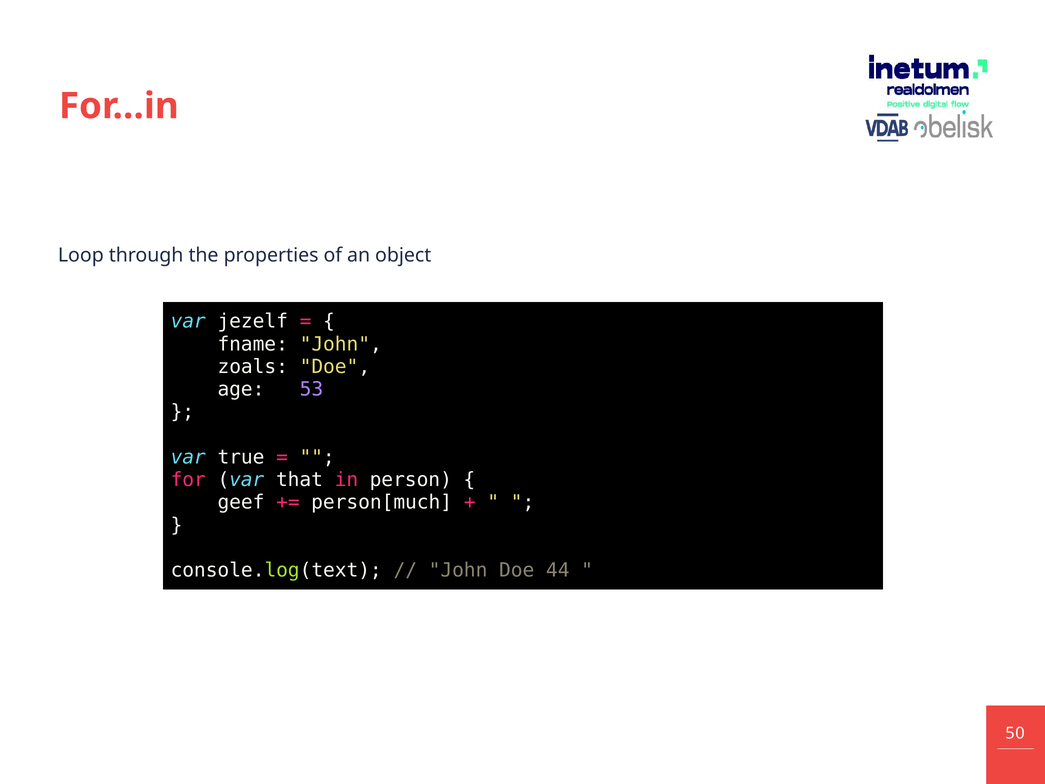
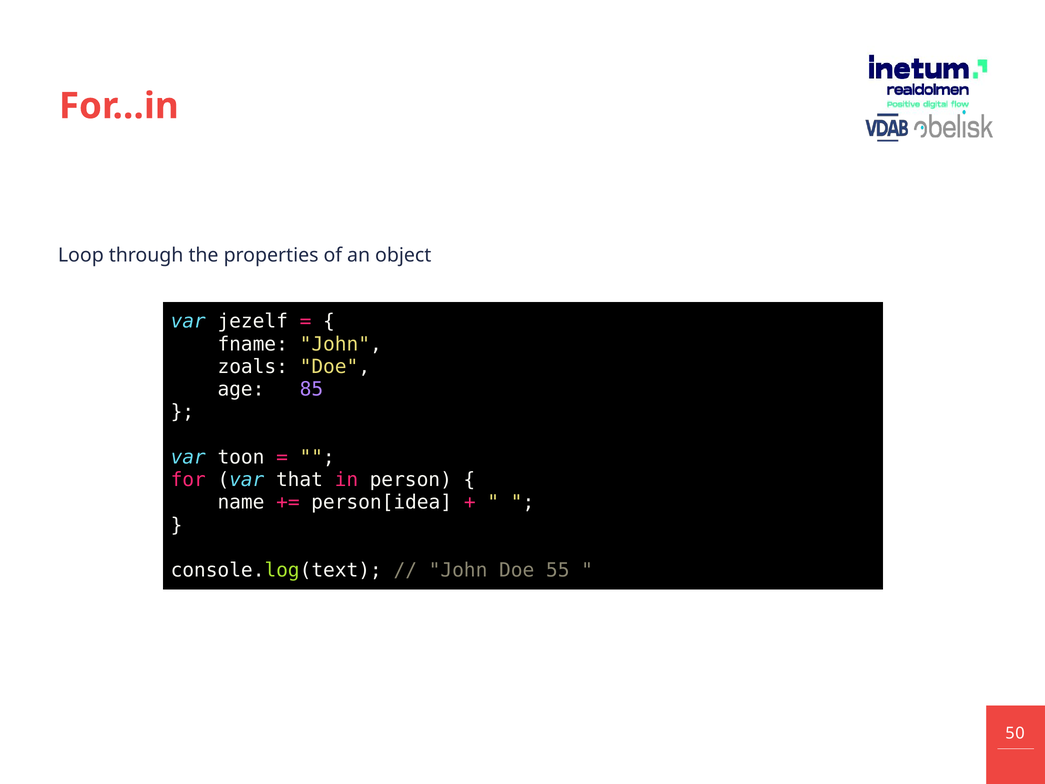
53: 53 -> 85
true: true -> toon
geef: geef -> name
person[much: person[much -> person[idea
44: 44 -> 55
